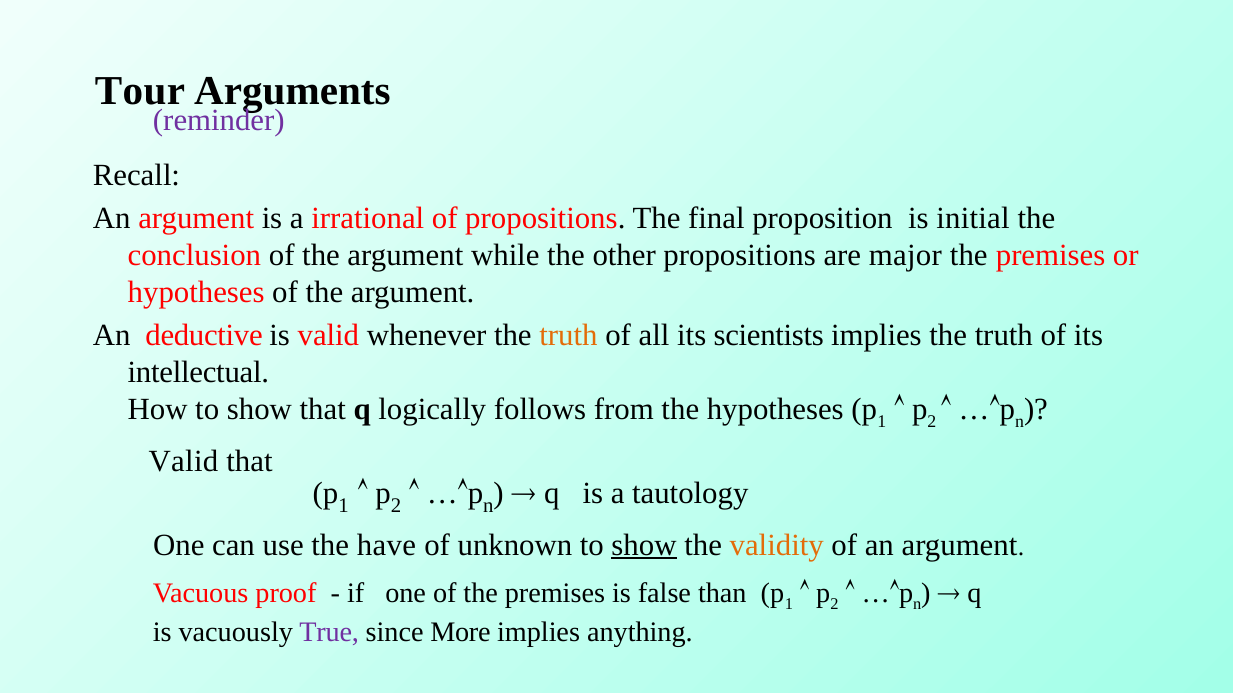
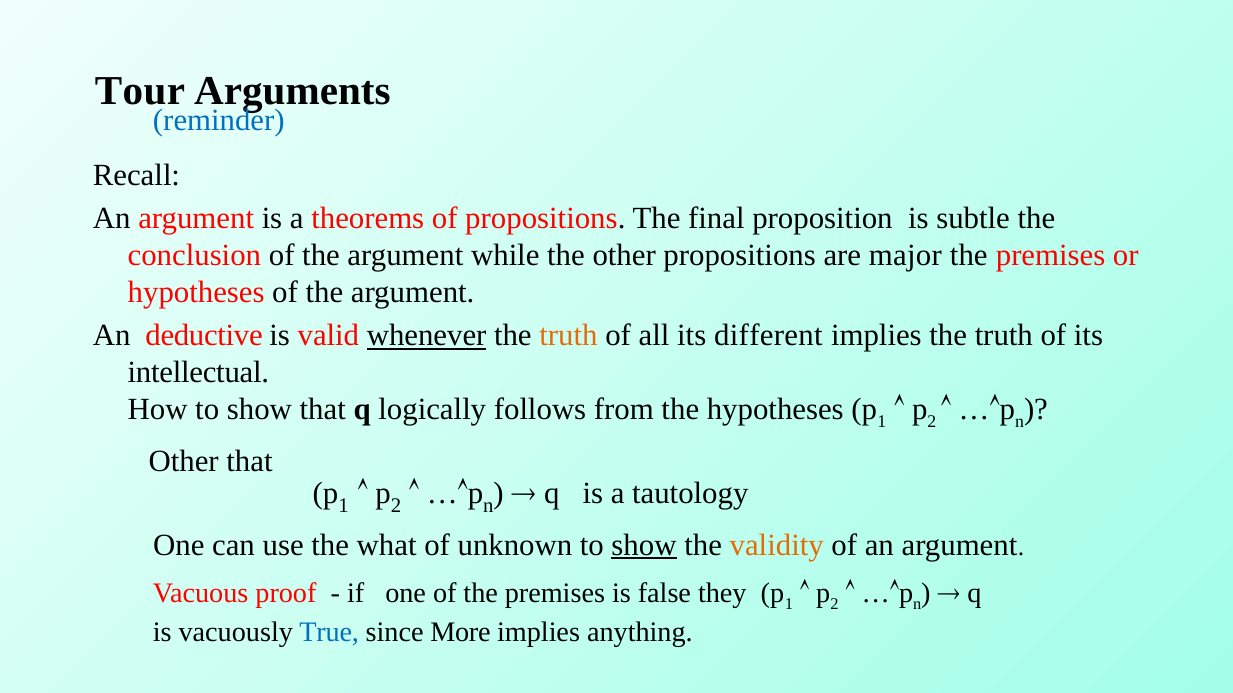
reminder colour: purple -> blue
irrational: irrational -> theorems
initial: initial -> subtle
whenever underline: none -> present
scientists: scientists -> different
Valid at (183, 462): Valid -> Other
have: have -> what
than: than -> they
True colour: purple -> blue
